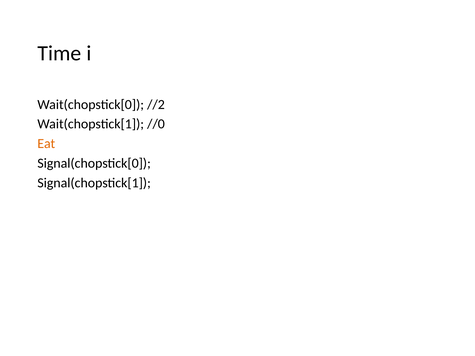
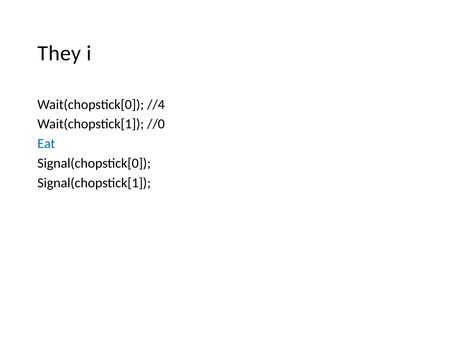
Time: Time -> They
//2: //2 -> //4
Eat colour: orange -> blue
